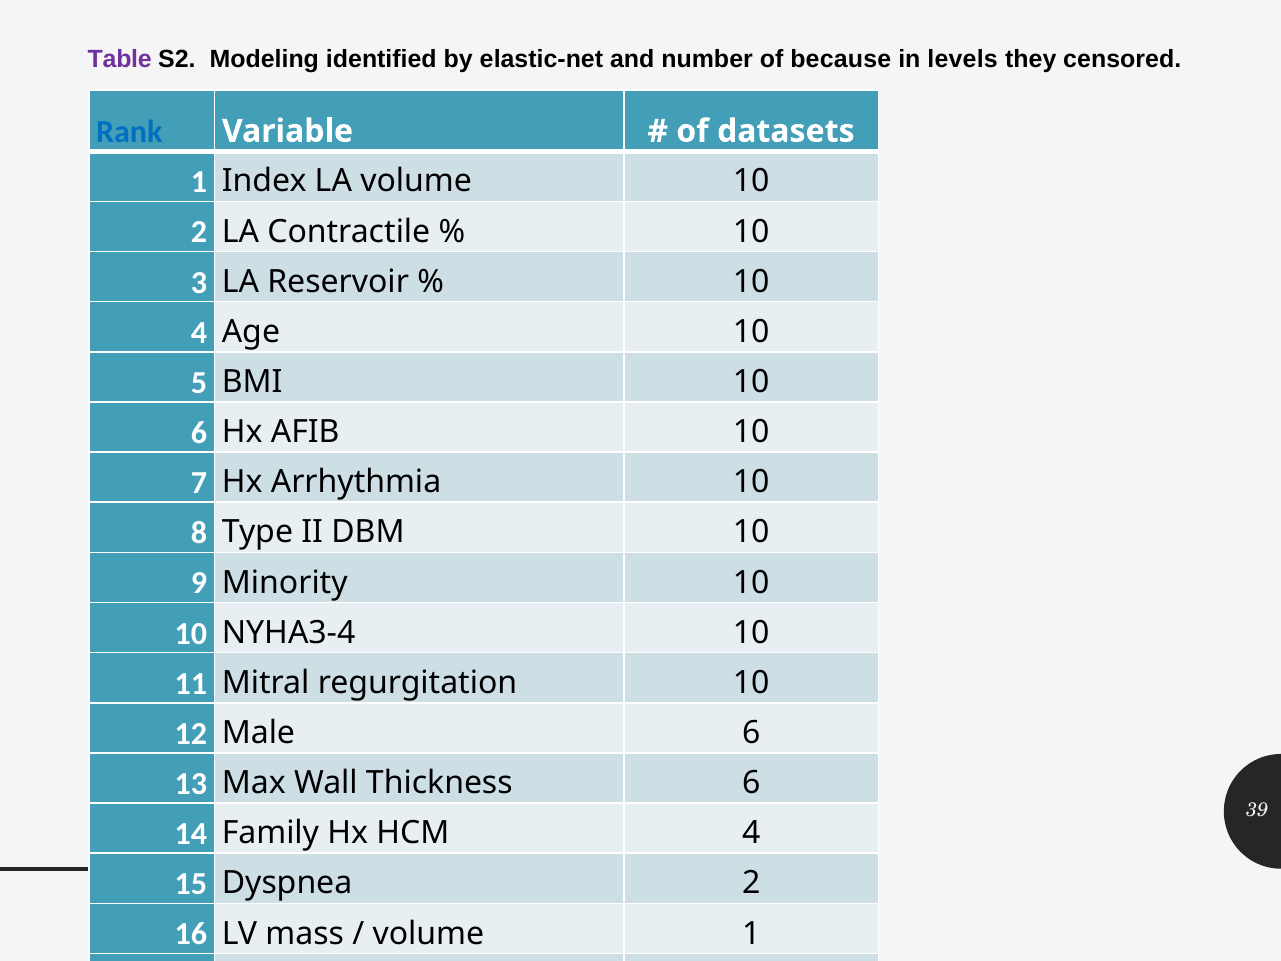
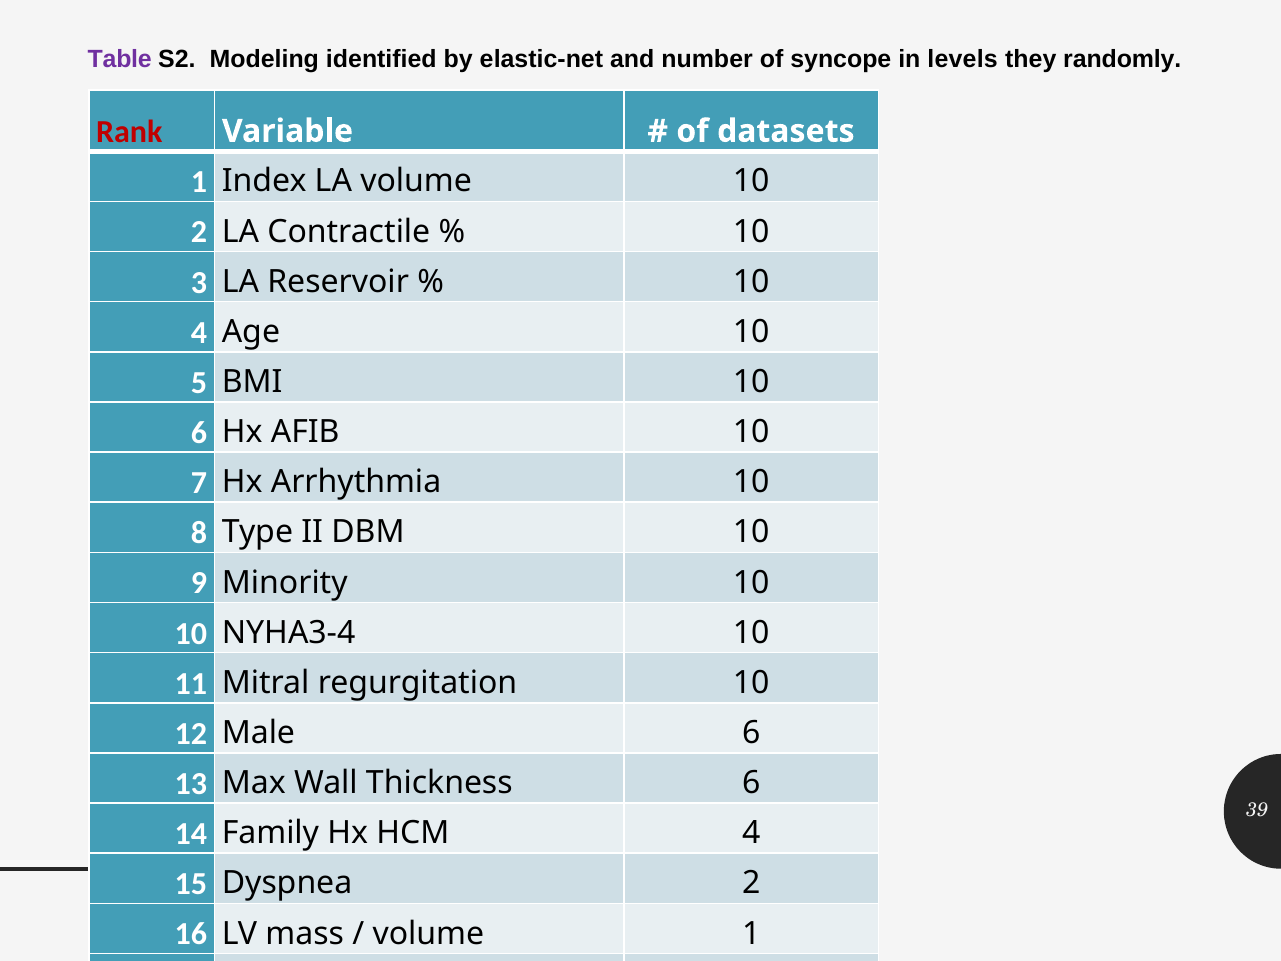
because: because -> syncope
censored: censored -> randomly
Rank colour: blue -> red
